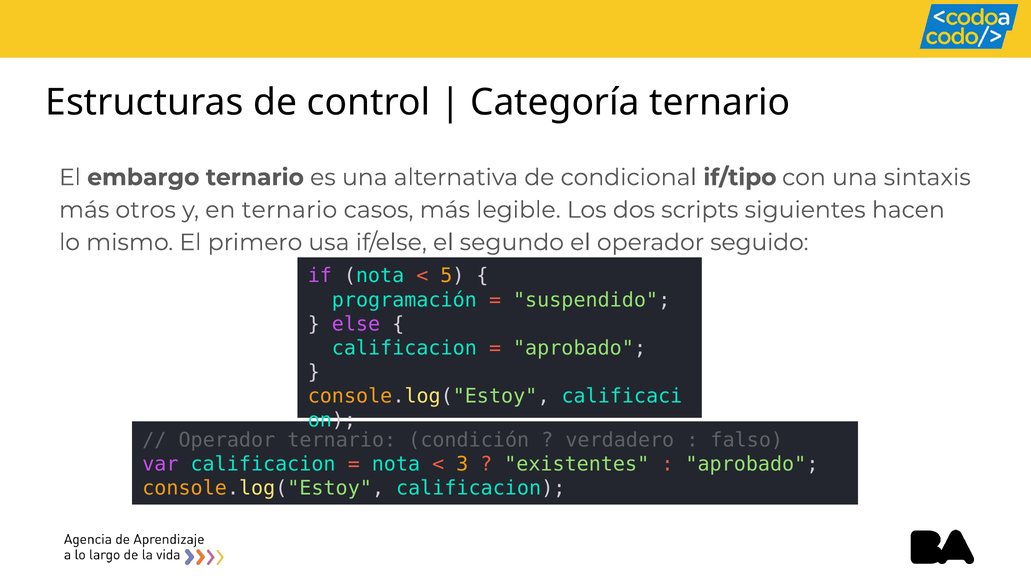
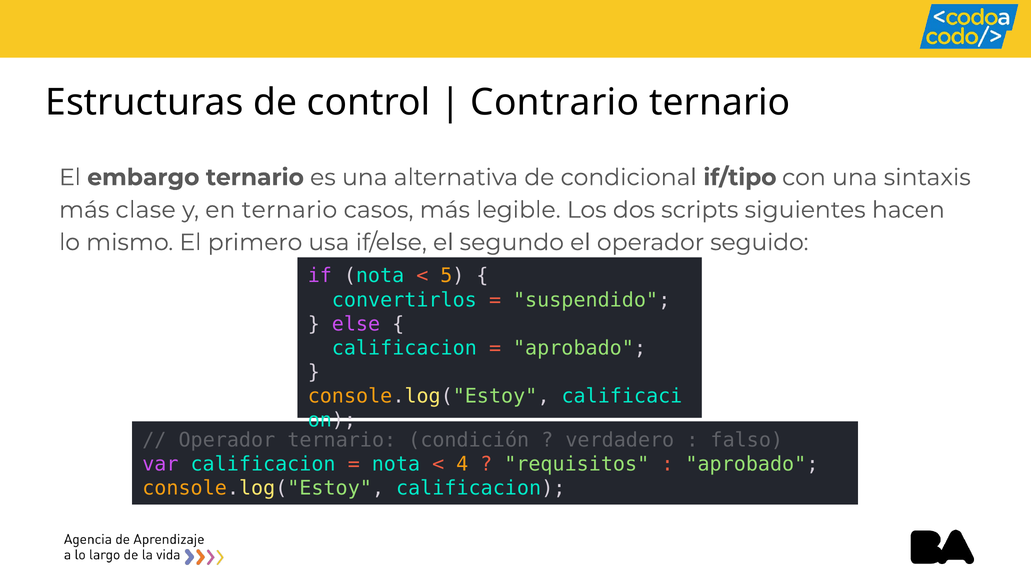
Categoría: Categoría -> Contrario
otros: otros -> clase
programación: programación -> convertirlos
3: 3 -> 4
existentes: existentes -> requisitos
